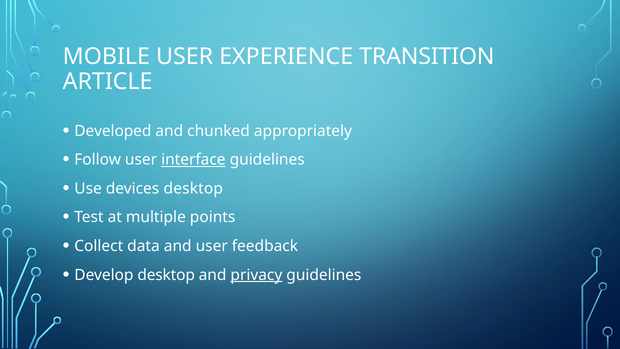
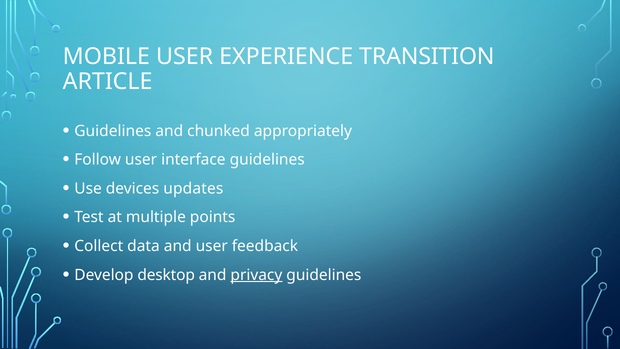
Developed at (113, 131): Developed -> Guidelines
interface underline: present -> none
devices desktop: desktop -> updates
